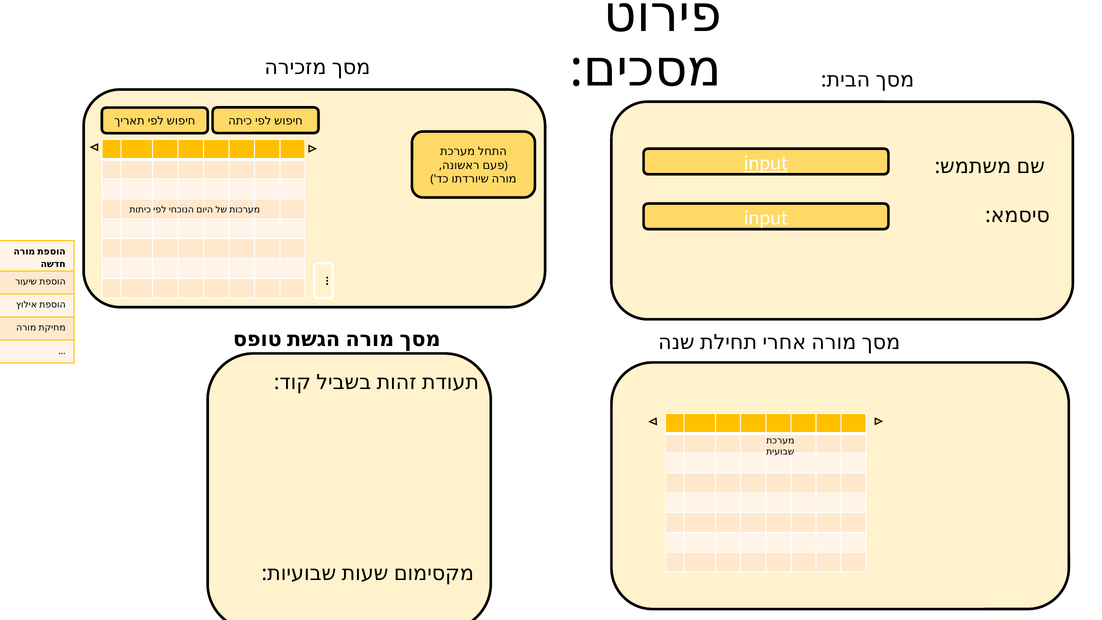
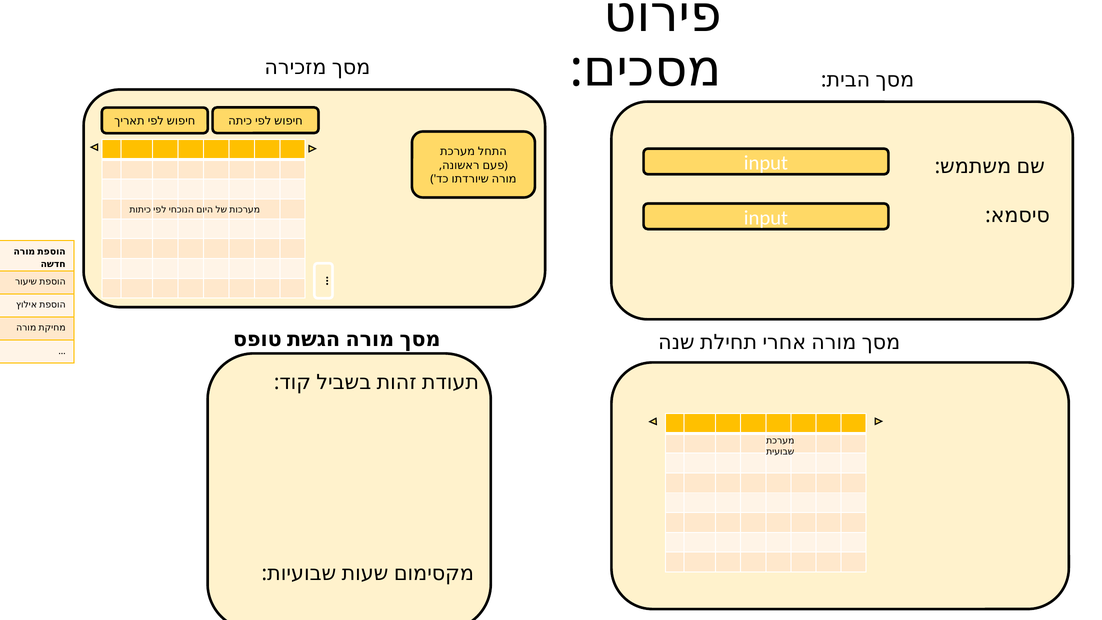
input at (766, 163) underline: present -> none
